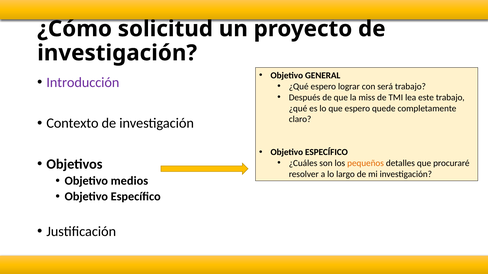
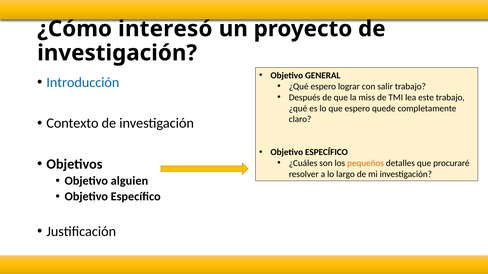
solicitud: solicitud -> interesó
Introducción colour: purple -> blue
será: será -> salir
medios: medios -> alguien
